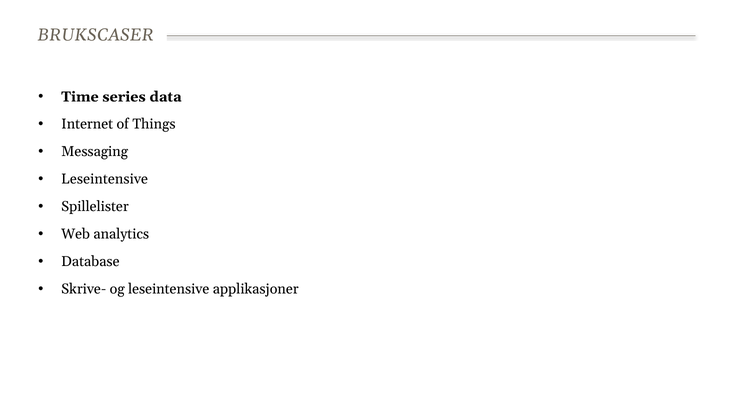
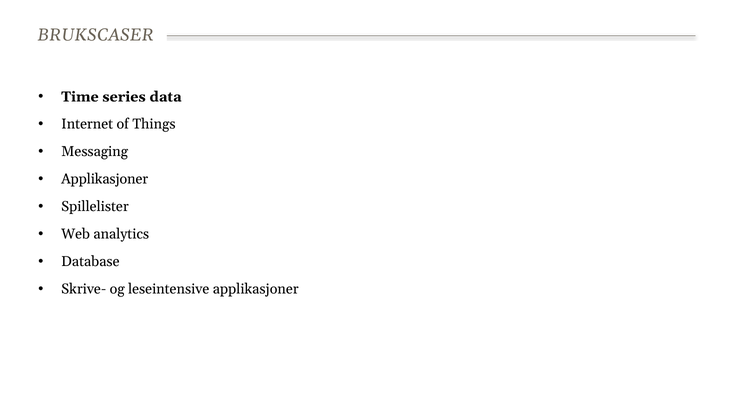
Leseintensive at (105, 179): Leseintensive -> Applikasjoner
